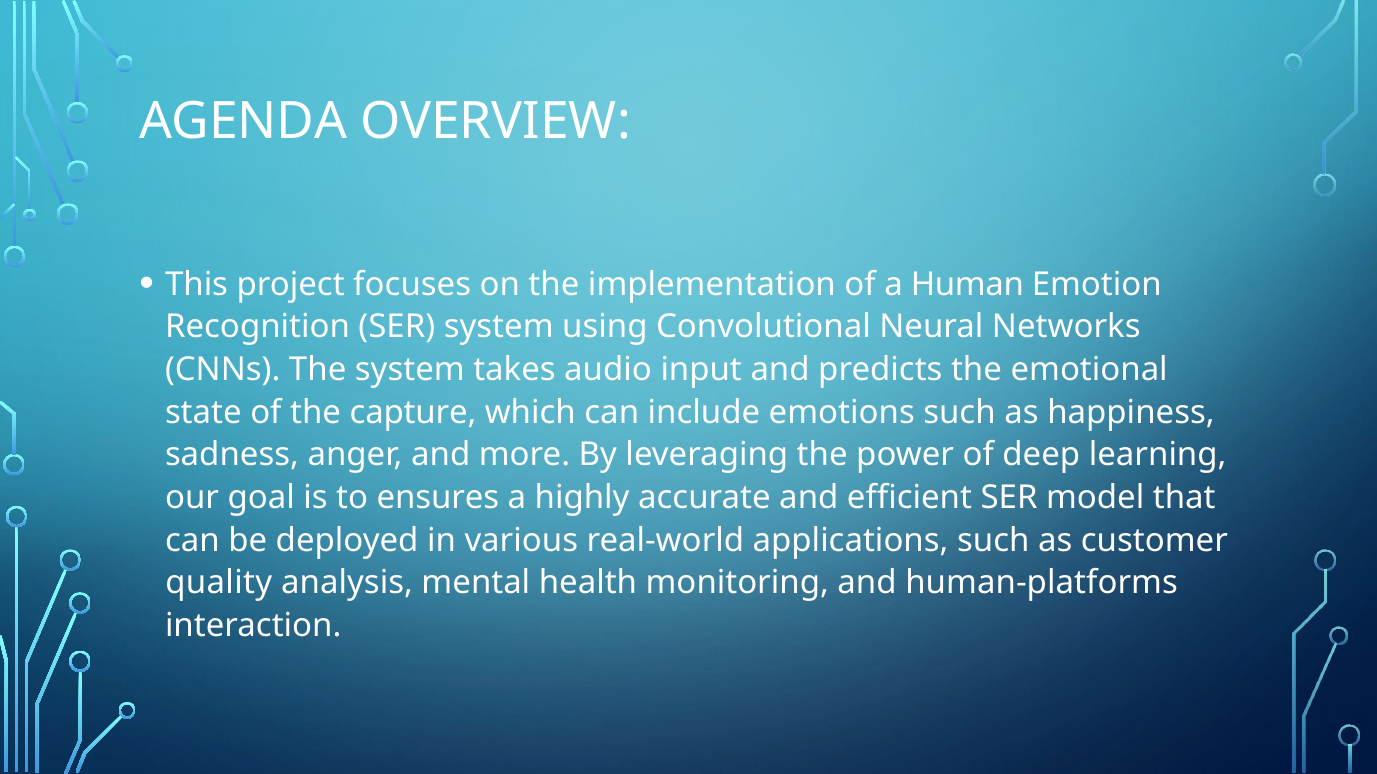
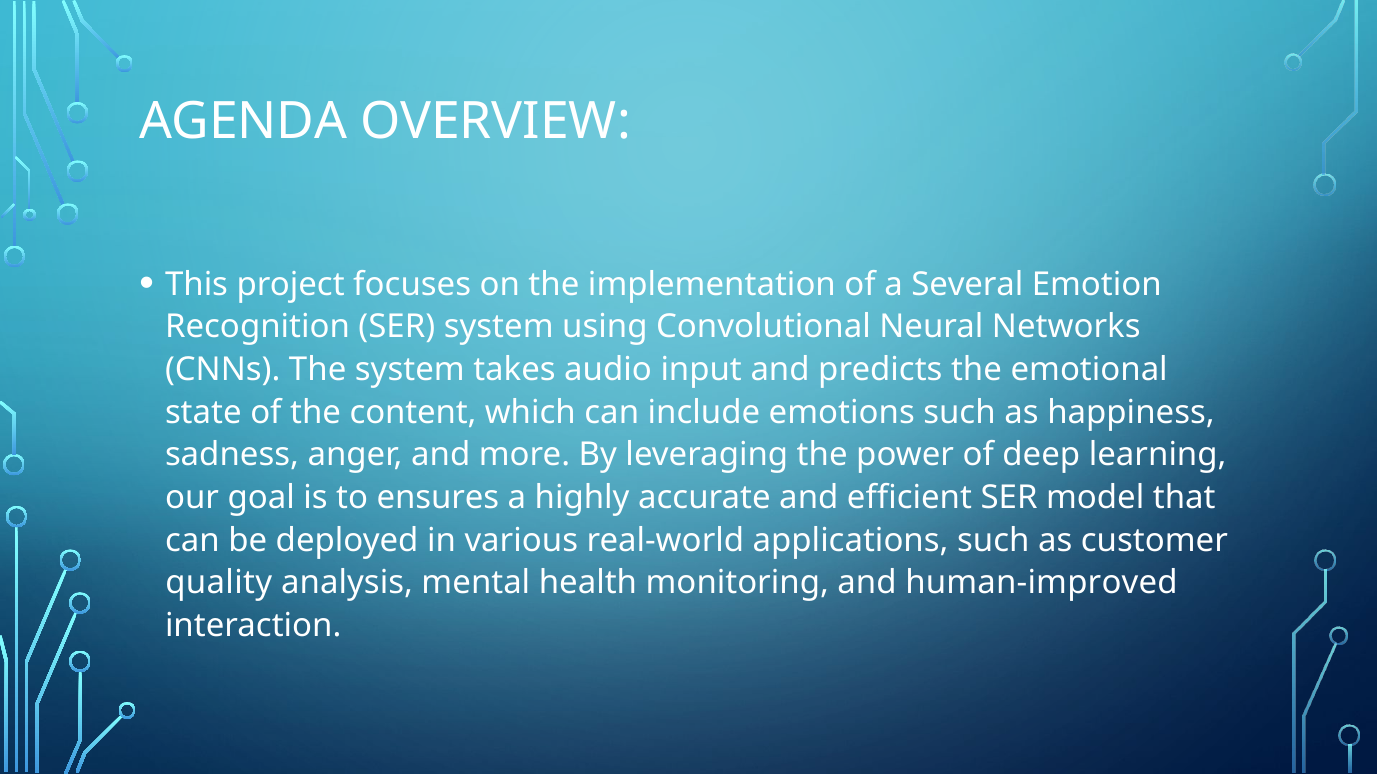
Human: Human -> Several
capture: capture -> content
human-platforms: human-platforms -> human-improved
